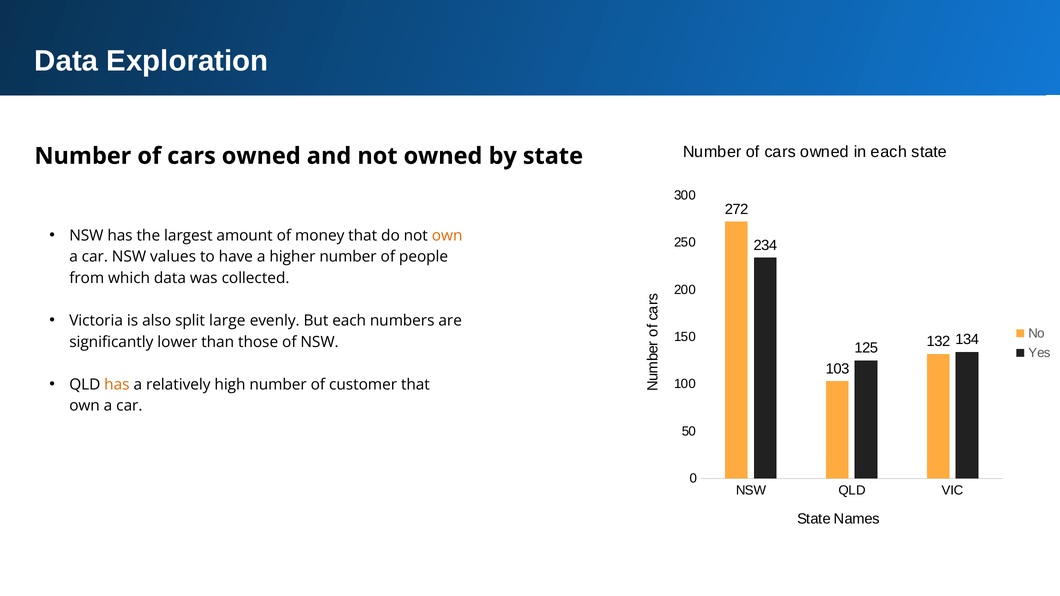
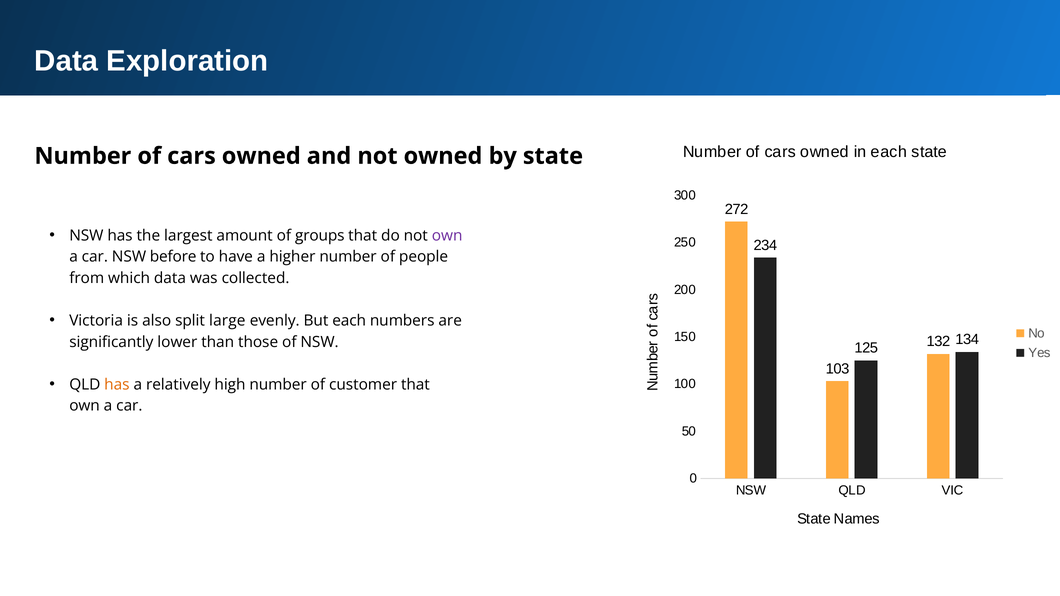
money: money -> groups
own at (447, 236) colour: orange -> purple
values: values -> before
